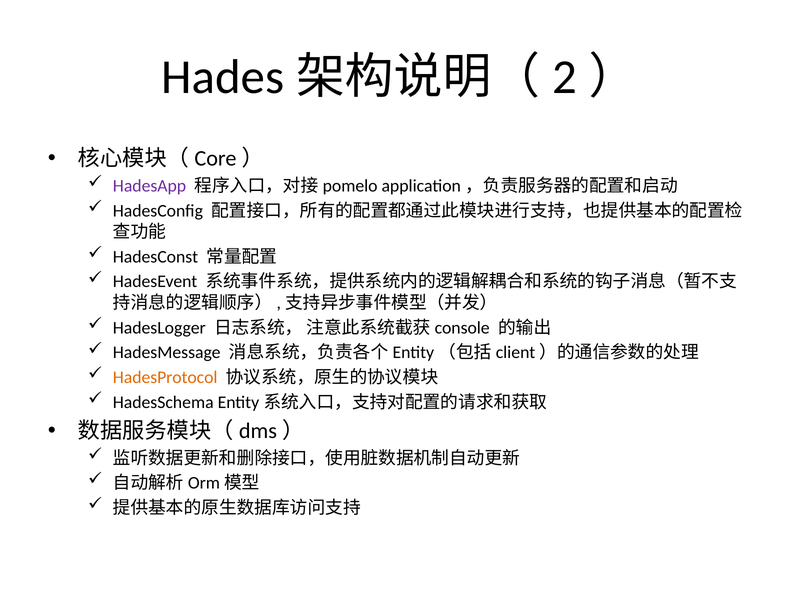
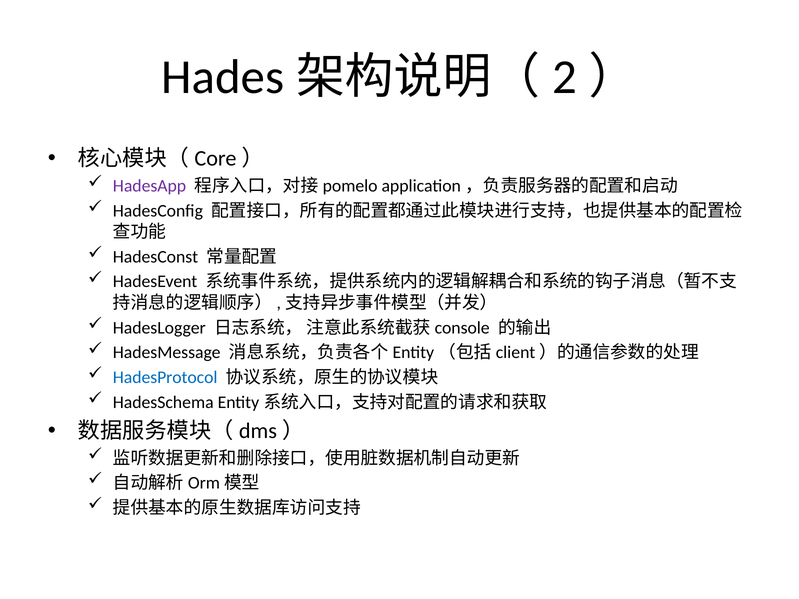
HadesProtocol colour: orange -> blue
